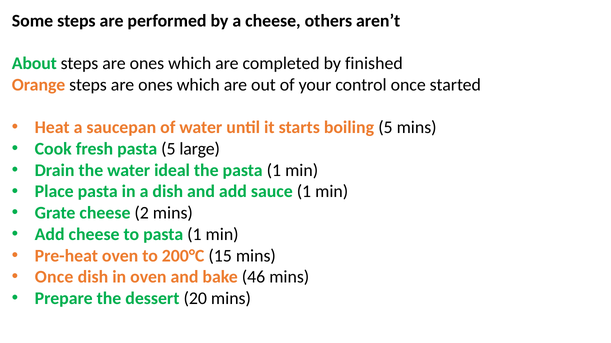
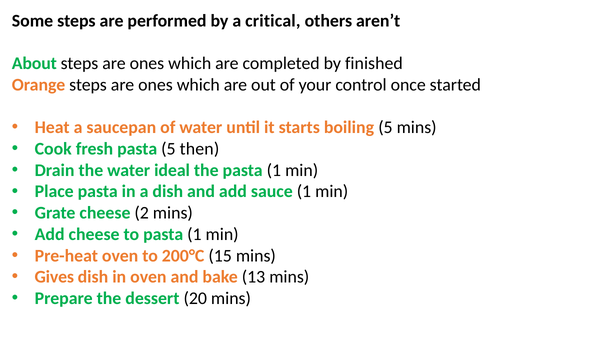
a cheese: cheese -> critical
large: large -> then
Once at (54, 278): Once -> Gives
46: 46 -> 13
